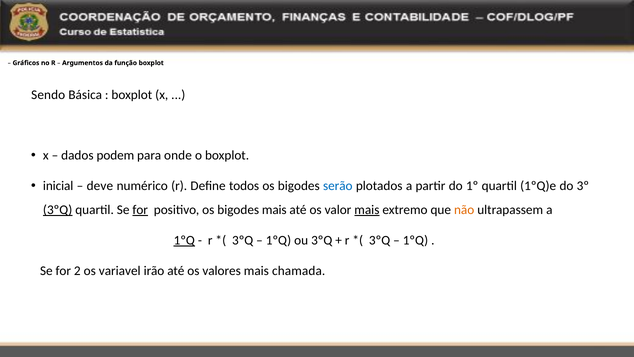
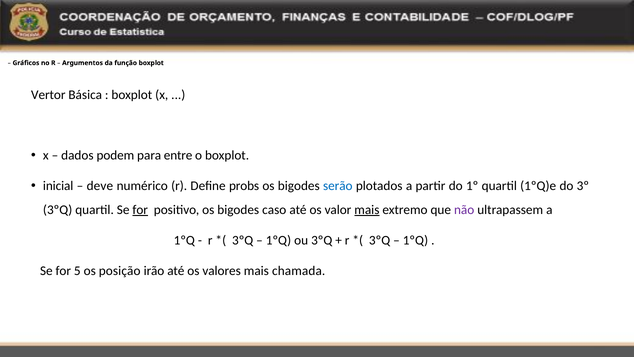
Sendo: Sendo -> Vertor
onde: onde -> entre
todos: todos -> probs
3ºQ at (58, 210) underline: present -> none
bigodes mais: mais -> caso
não colour: orange -> purple
1ºQ at (184, 240) underline: present -> none
2: 2 -> 5
variavel: variavel -> posição
